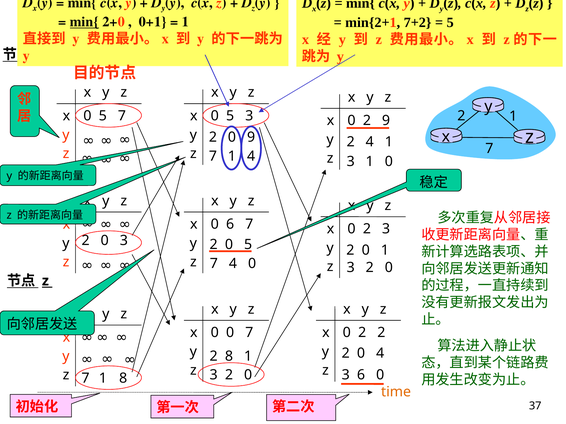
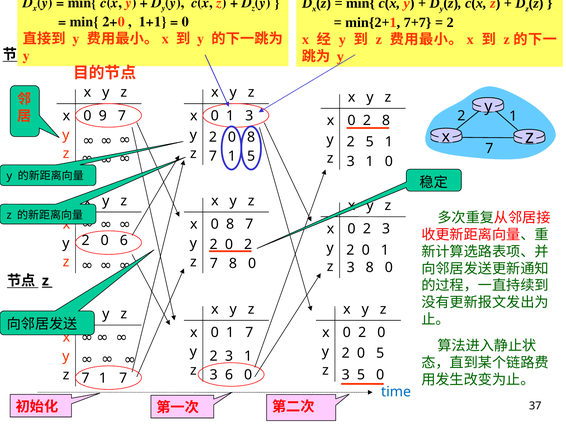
7+2: 7+2 -> 7+7
5 at (450, 23): 5 -> 2
min{ at (84, 22) underline: present -> none
0+1: 0+1 -> 1+1
1 at (185, 22): 1 -> 0
5 at (103, 116): 5 -> 9
5 at (230, 116): 5 -> 1
2 9: 9 -> 8
2 0 9: 9 -> 8
2 4: 4 -> 5
1 4: 4 -> 5
6 at (230, 224): 6 -> 8
0 3: 3 -> 6
2 0 5: 5 -> 2
7 4: 4 -> 8
2 at (370, 268): 2 -> 8
0 at (230, 333): 0 -> 1
2 at (381, 333): 2 -> 0
0 4: 4 -> 5
8 at (229, 357): 8 -> 3
2 at (229, 375): 2 -> 6
3 6: 6 -> 5
7 1 8: 8 -> 7
time colour: orange -> blue
